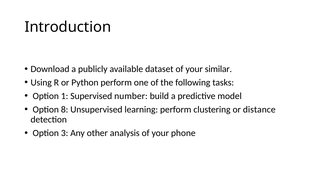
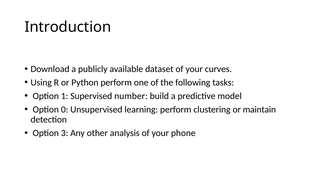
similar: similar -> curves
8: 8 -> 0
distance: distance -> maintain
